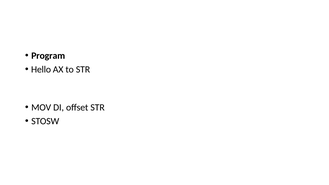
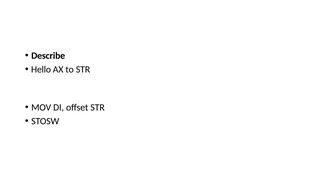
Program: Program -> Describe
